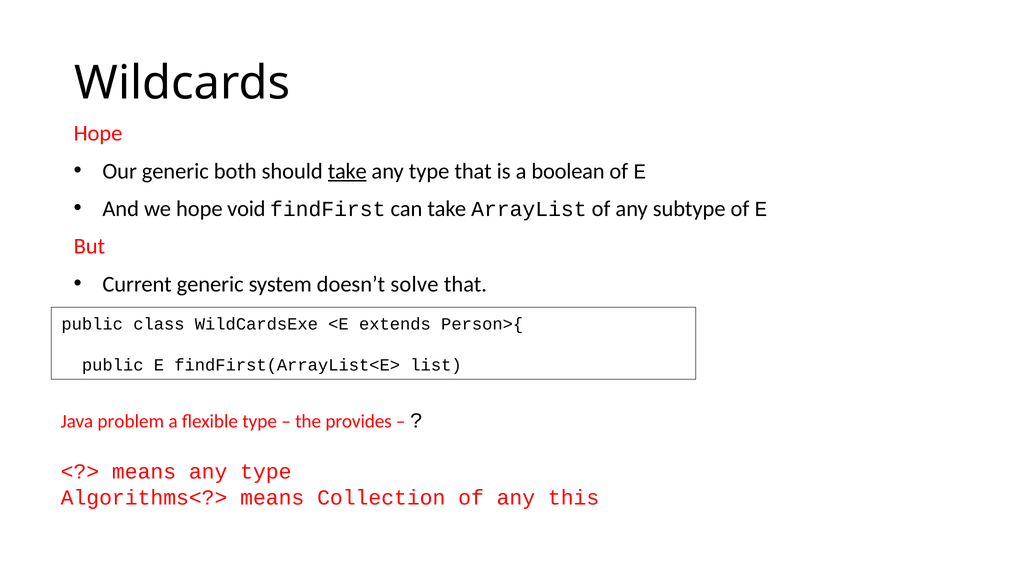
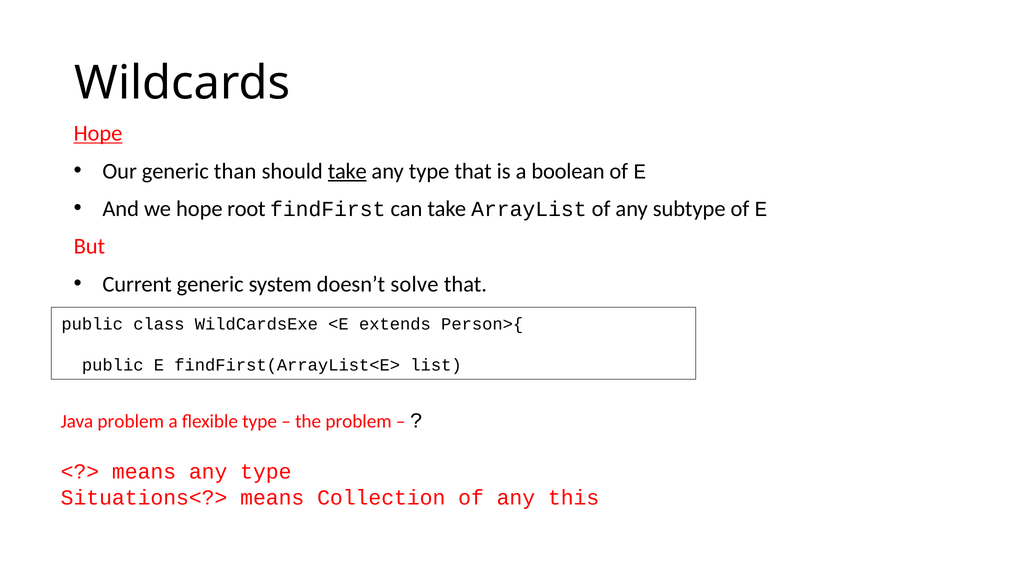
Hope at (98, 133) underline: none -> present
both: both -> than
void: void -> root
the provides: provides -> problem
Algorithms<?>: Algorithms<?> -> Situations<?>
